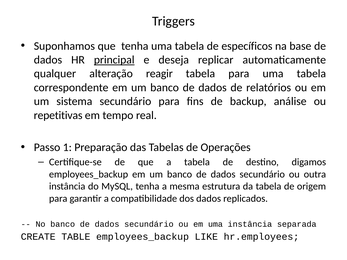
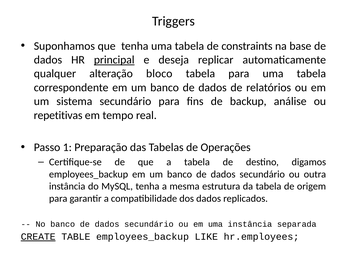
específicos: específicos -> constraints
reagir: reagir -> bloco
CREATE underline: none -> present
